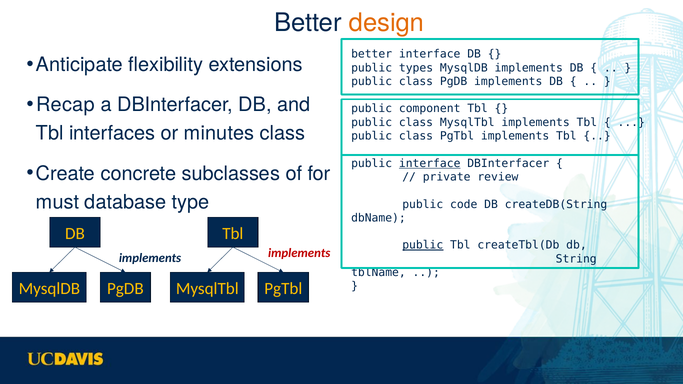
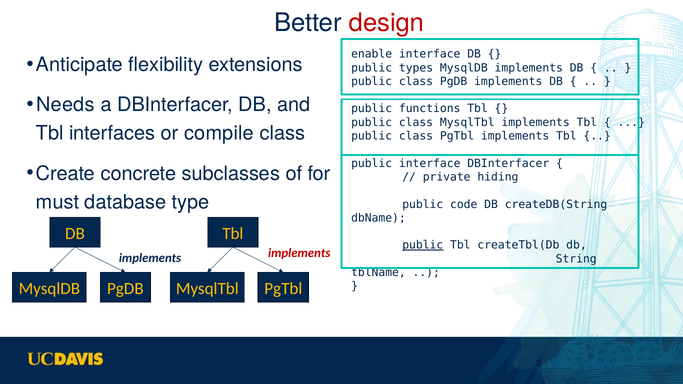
design colour: orange -> red
better at (372, 54): better -> enable
Recap: Recap -> Needs
component: component -> functions
minutes: minutes -> compile
interface at (430, 163) underline: present -> none
review: review -> hiding
